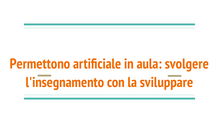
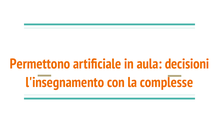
svolgere: svolgere -> decisioni
sviluppare: sviluppare -> complesse
